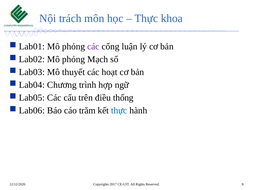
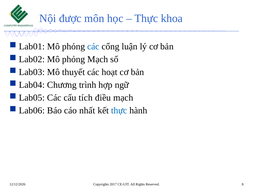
trách: trách -> được
các at (93, 46) colour: purple -> blue
trên: trên -> tích
điều thống: thống -> mạch
trăm: trăm -> nhất
